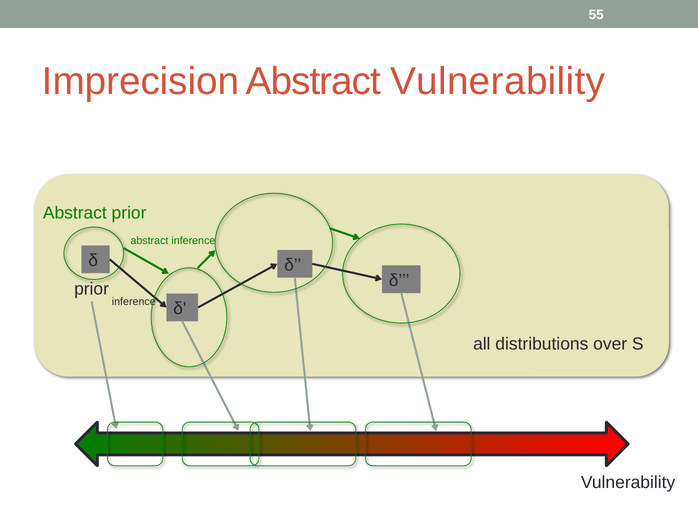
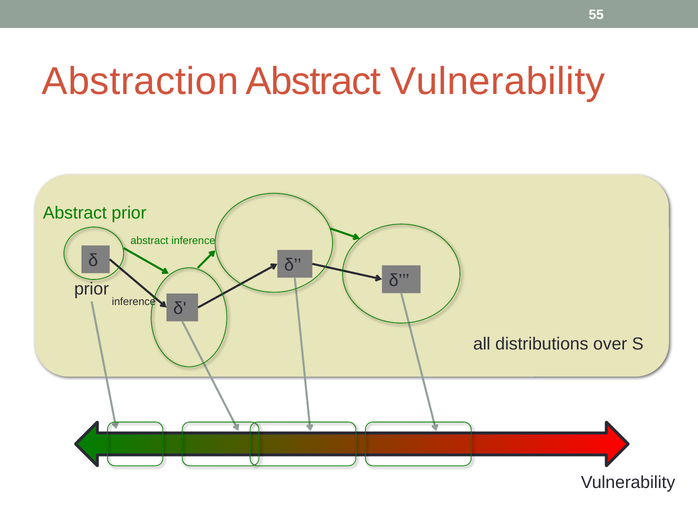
Imprecision: Imprecision -> Abstraction
